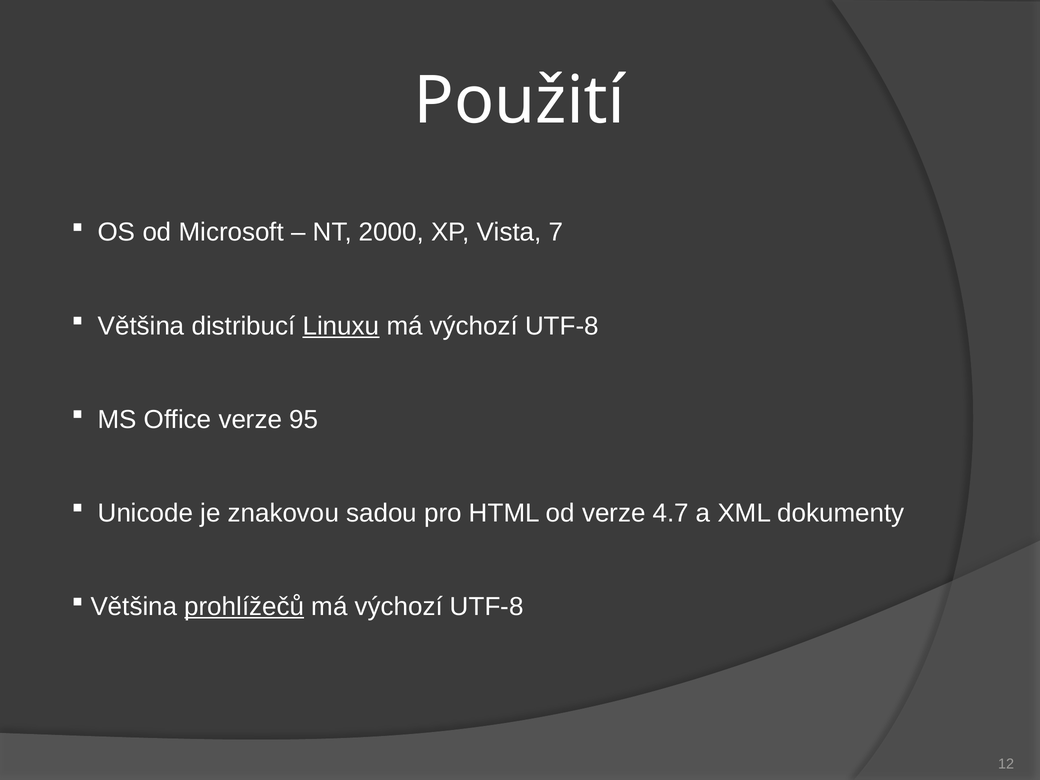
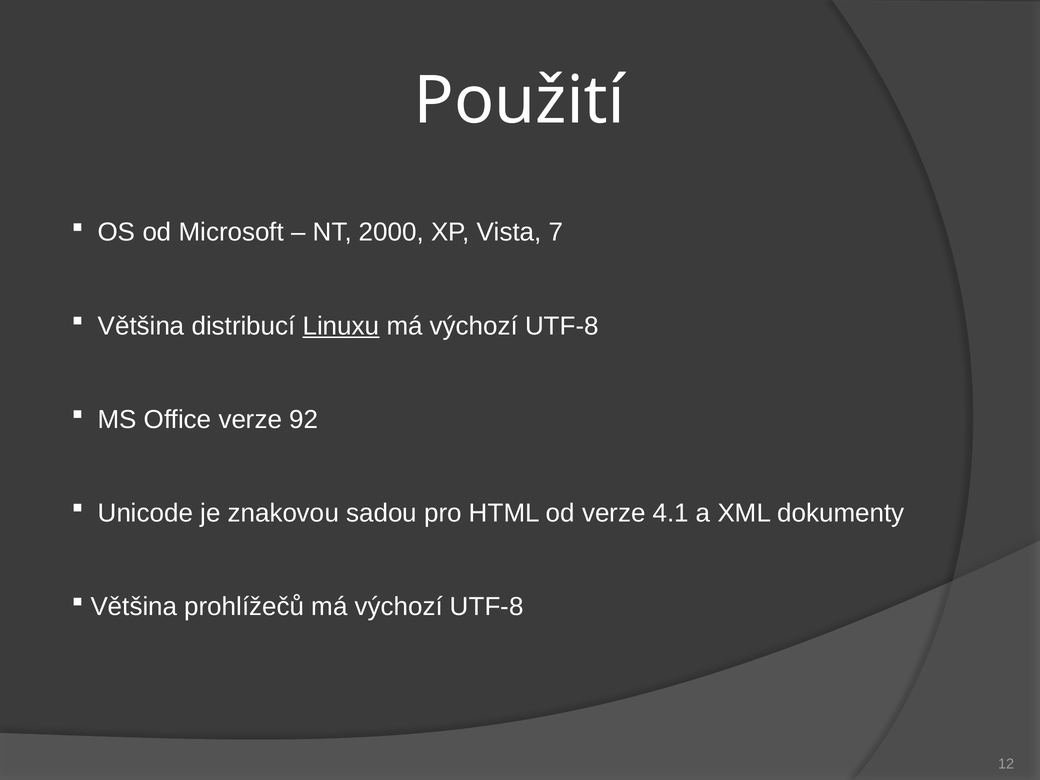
95: 95 -> 92
4.7: 4.7 -> 4.1
prohlížečů underline: present -> none
